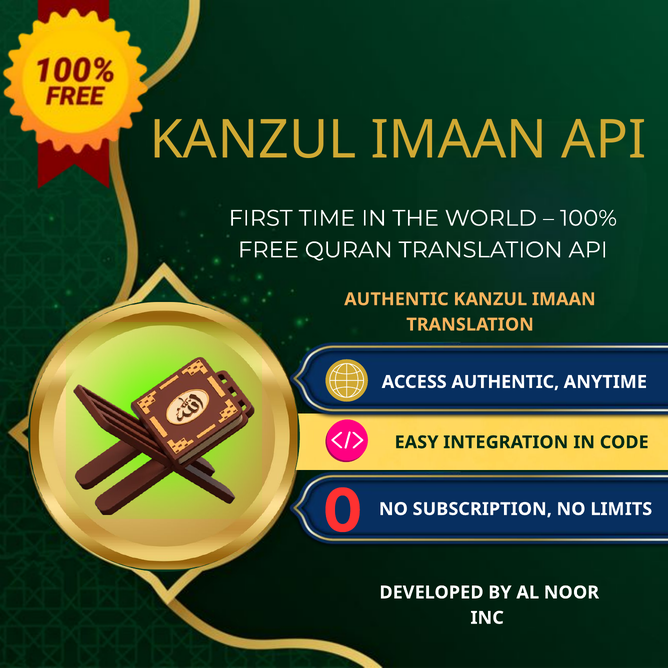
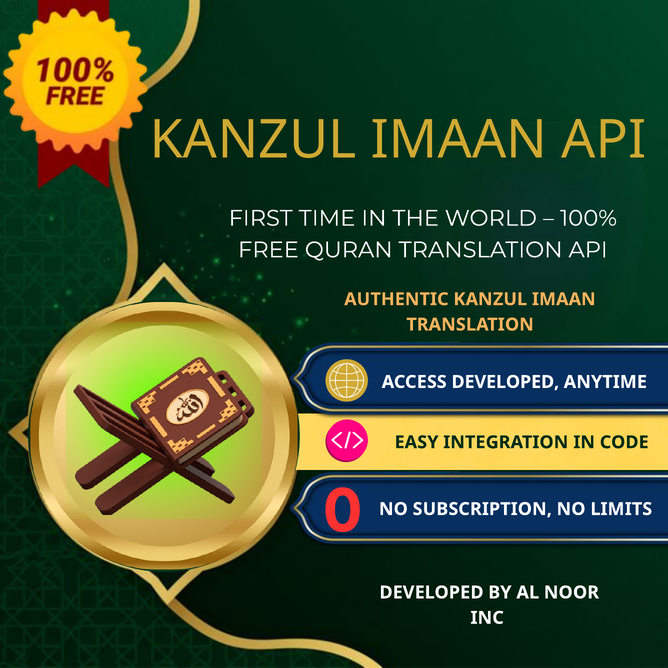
ACCESS AUTHENTIC: AUTHENTIC -> DEVELOPED
